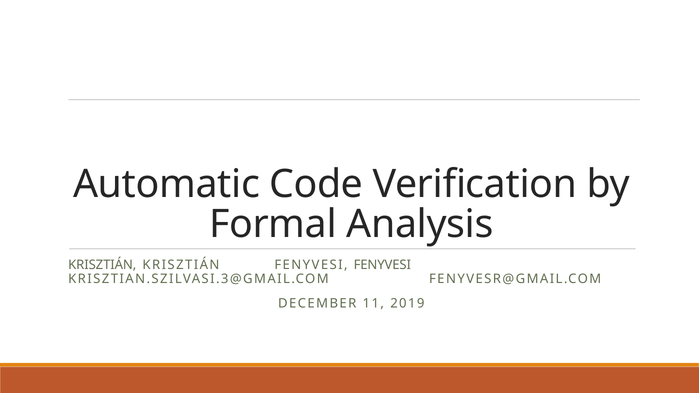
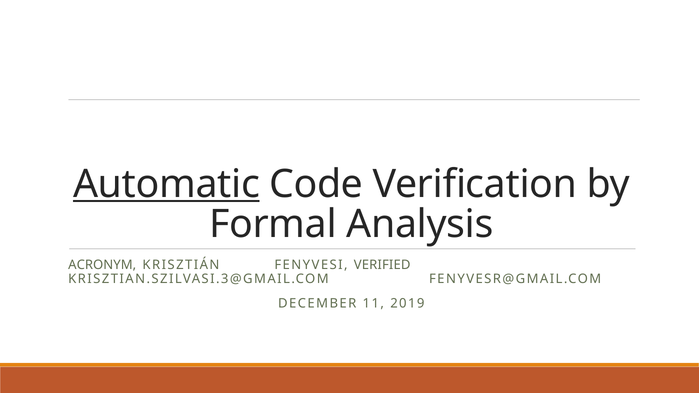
Automatic underline: none -> present
KRISZTIÁN at (102, 265): KRISZTIÁN -> ACRONYM
FENYVESI FENYVESI: FENYVESI -> VERIFIED
